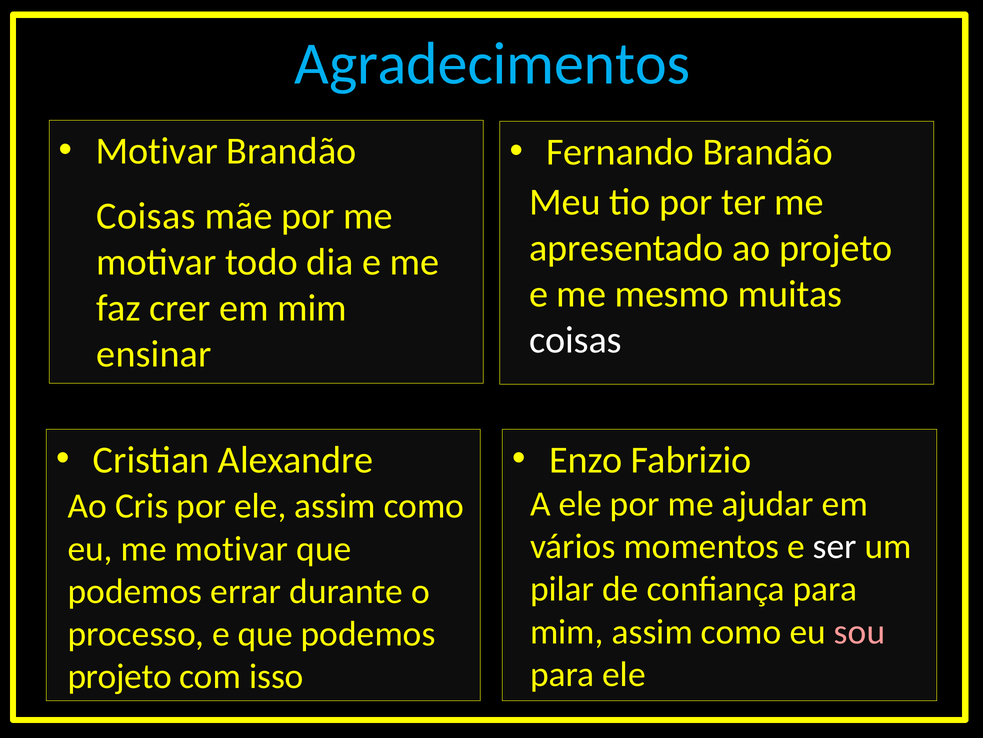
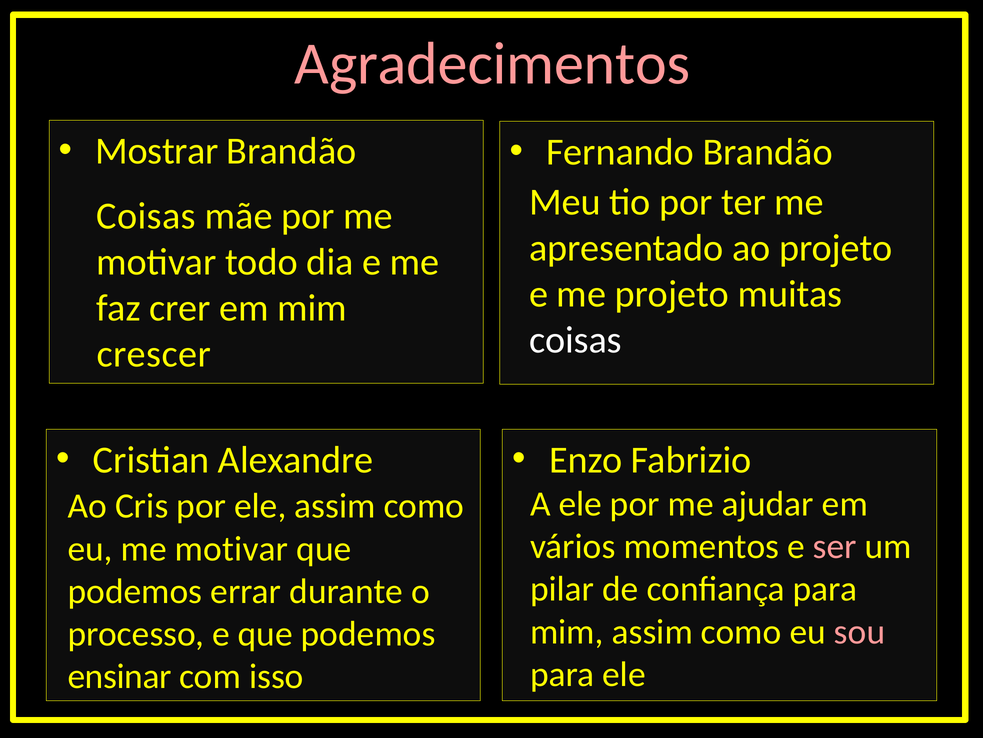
Agradecimentos colour: light blue -> pink
Motivar at (157, 151): Motivar -> Mostrar
me mesmo: mesmo -> projeto
ensinar: ensinar -> crescer
ser colour: white -> pink
projeto at (120, 676): projeto -> ensinar
